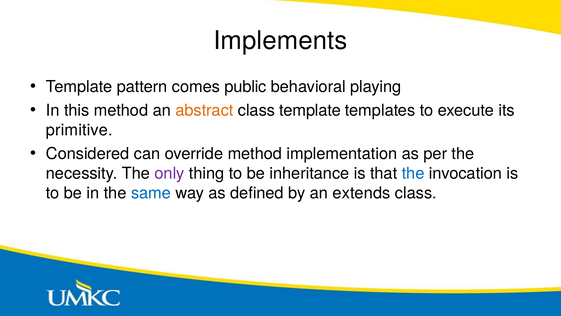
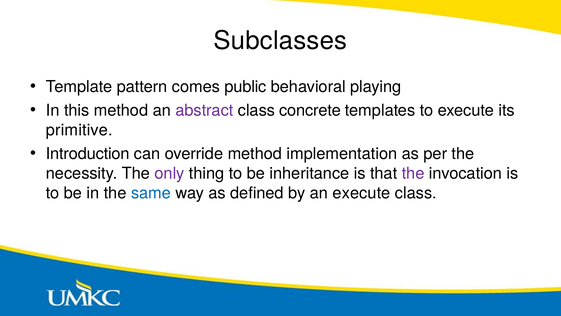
Implements: Implements -> Subclasses
abstract colour: orange -> purple
class template: template -> concrete
Considered: Considered -> Introduction
the at (413, 173) colour: blue -> purple
an extends: extends -> execute
